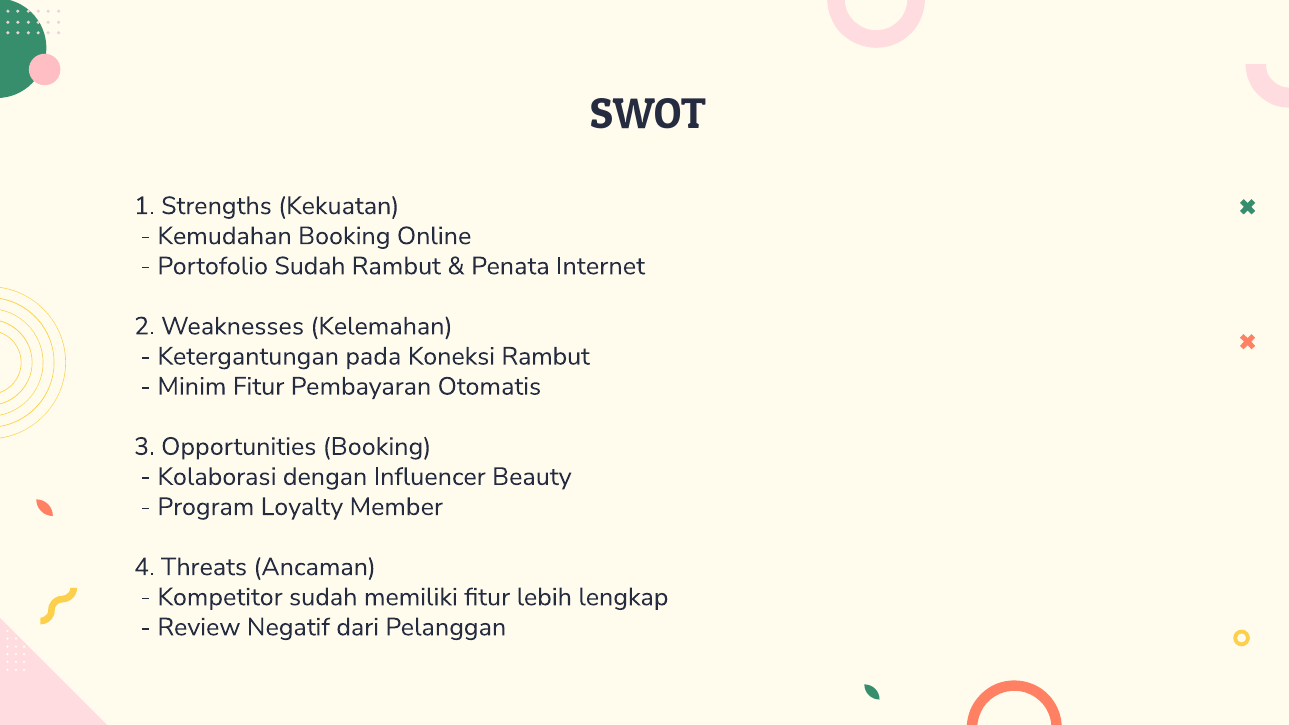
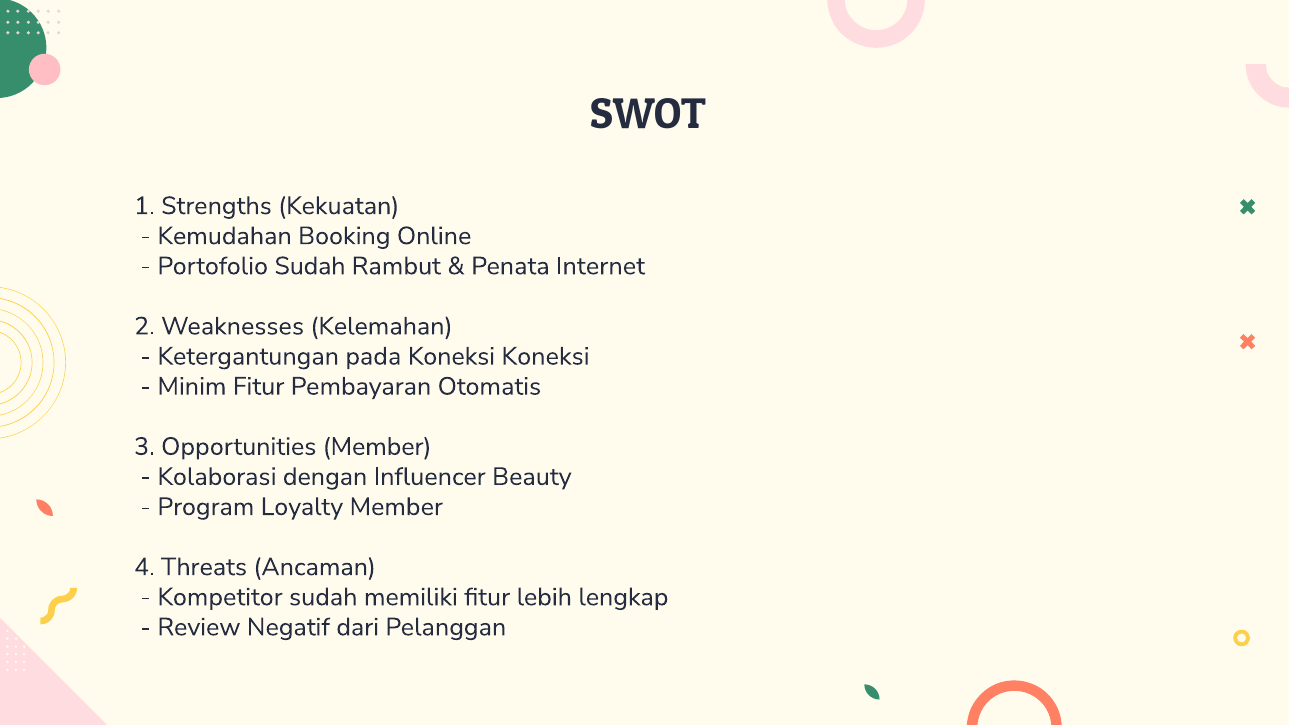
Koneksi Rambut: Rambut -> Koneksi
Opportunities Booking: Booking -> Member
